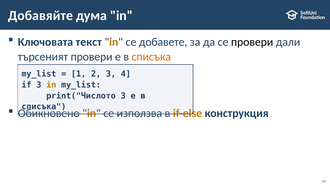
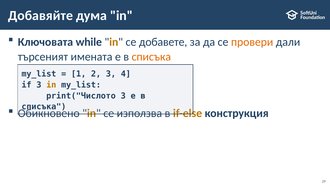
текст: текст -> while
провери at (252, 42) colour: black -> orange
търсеният провери: провери -> имената
